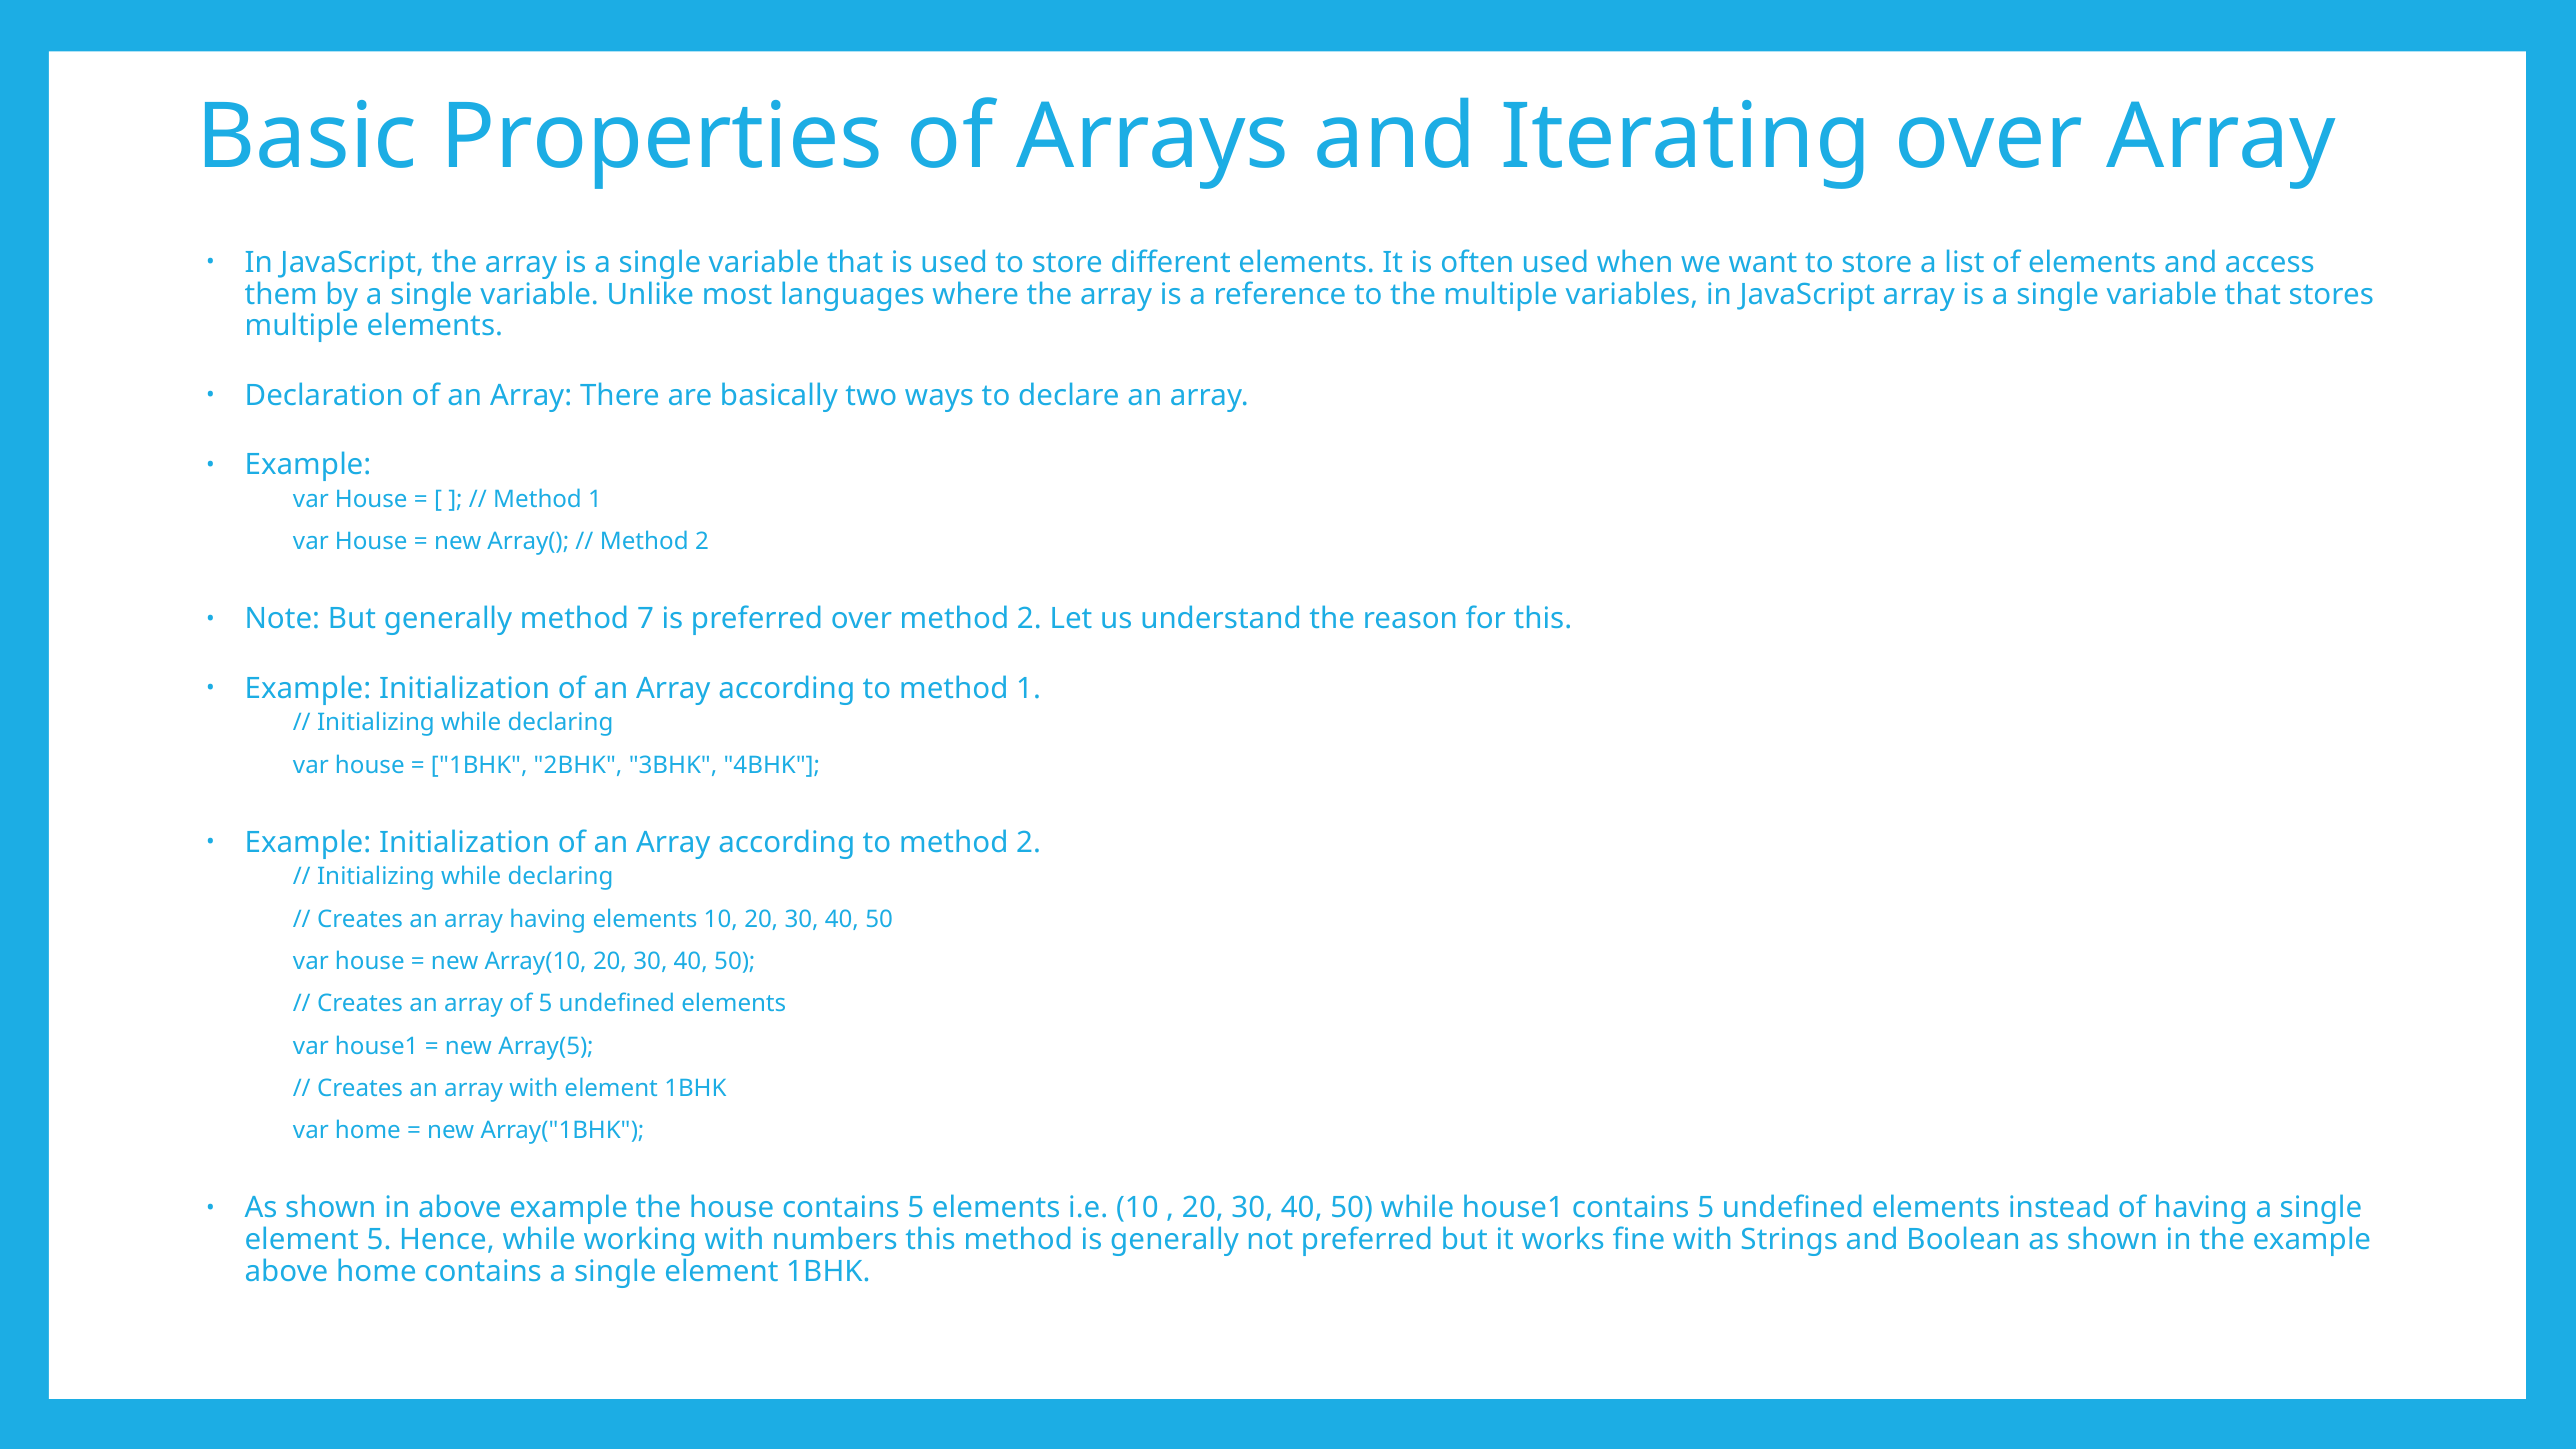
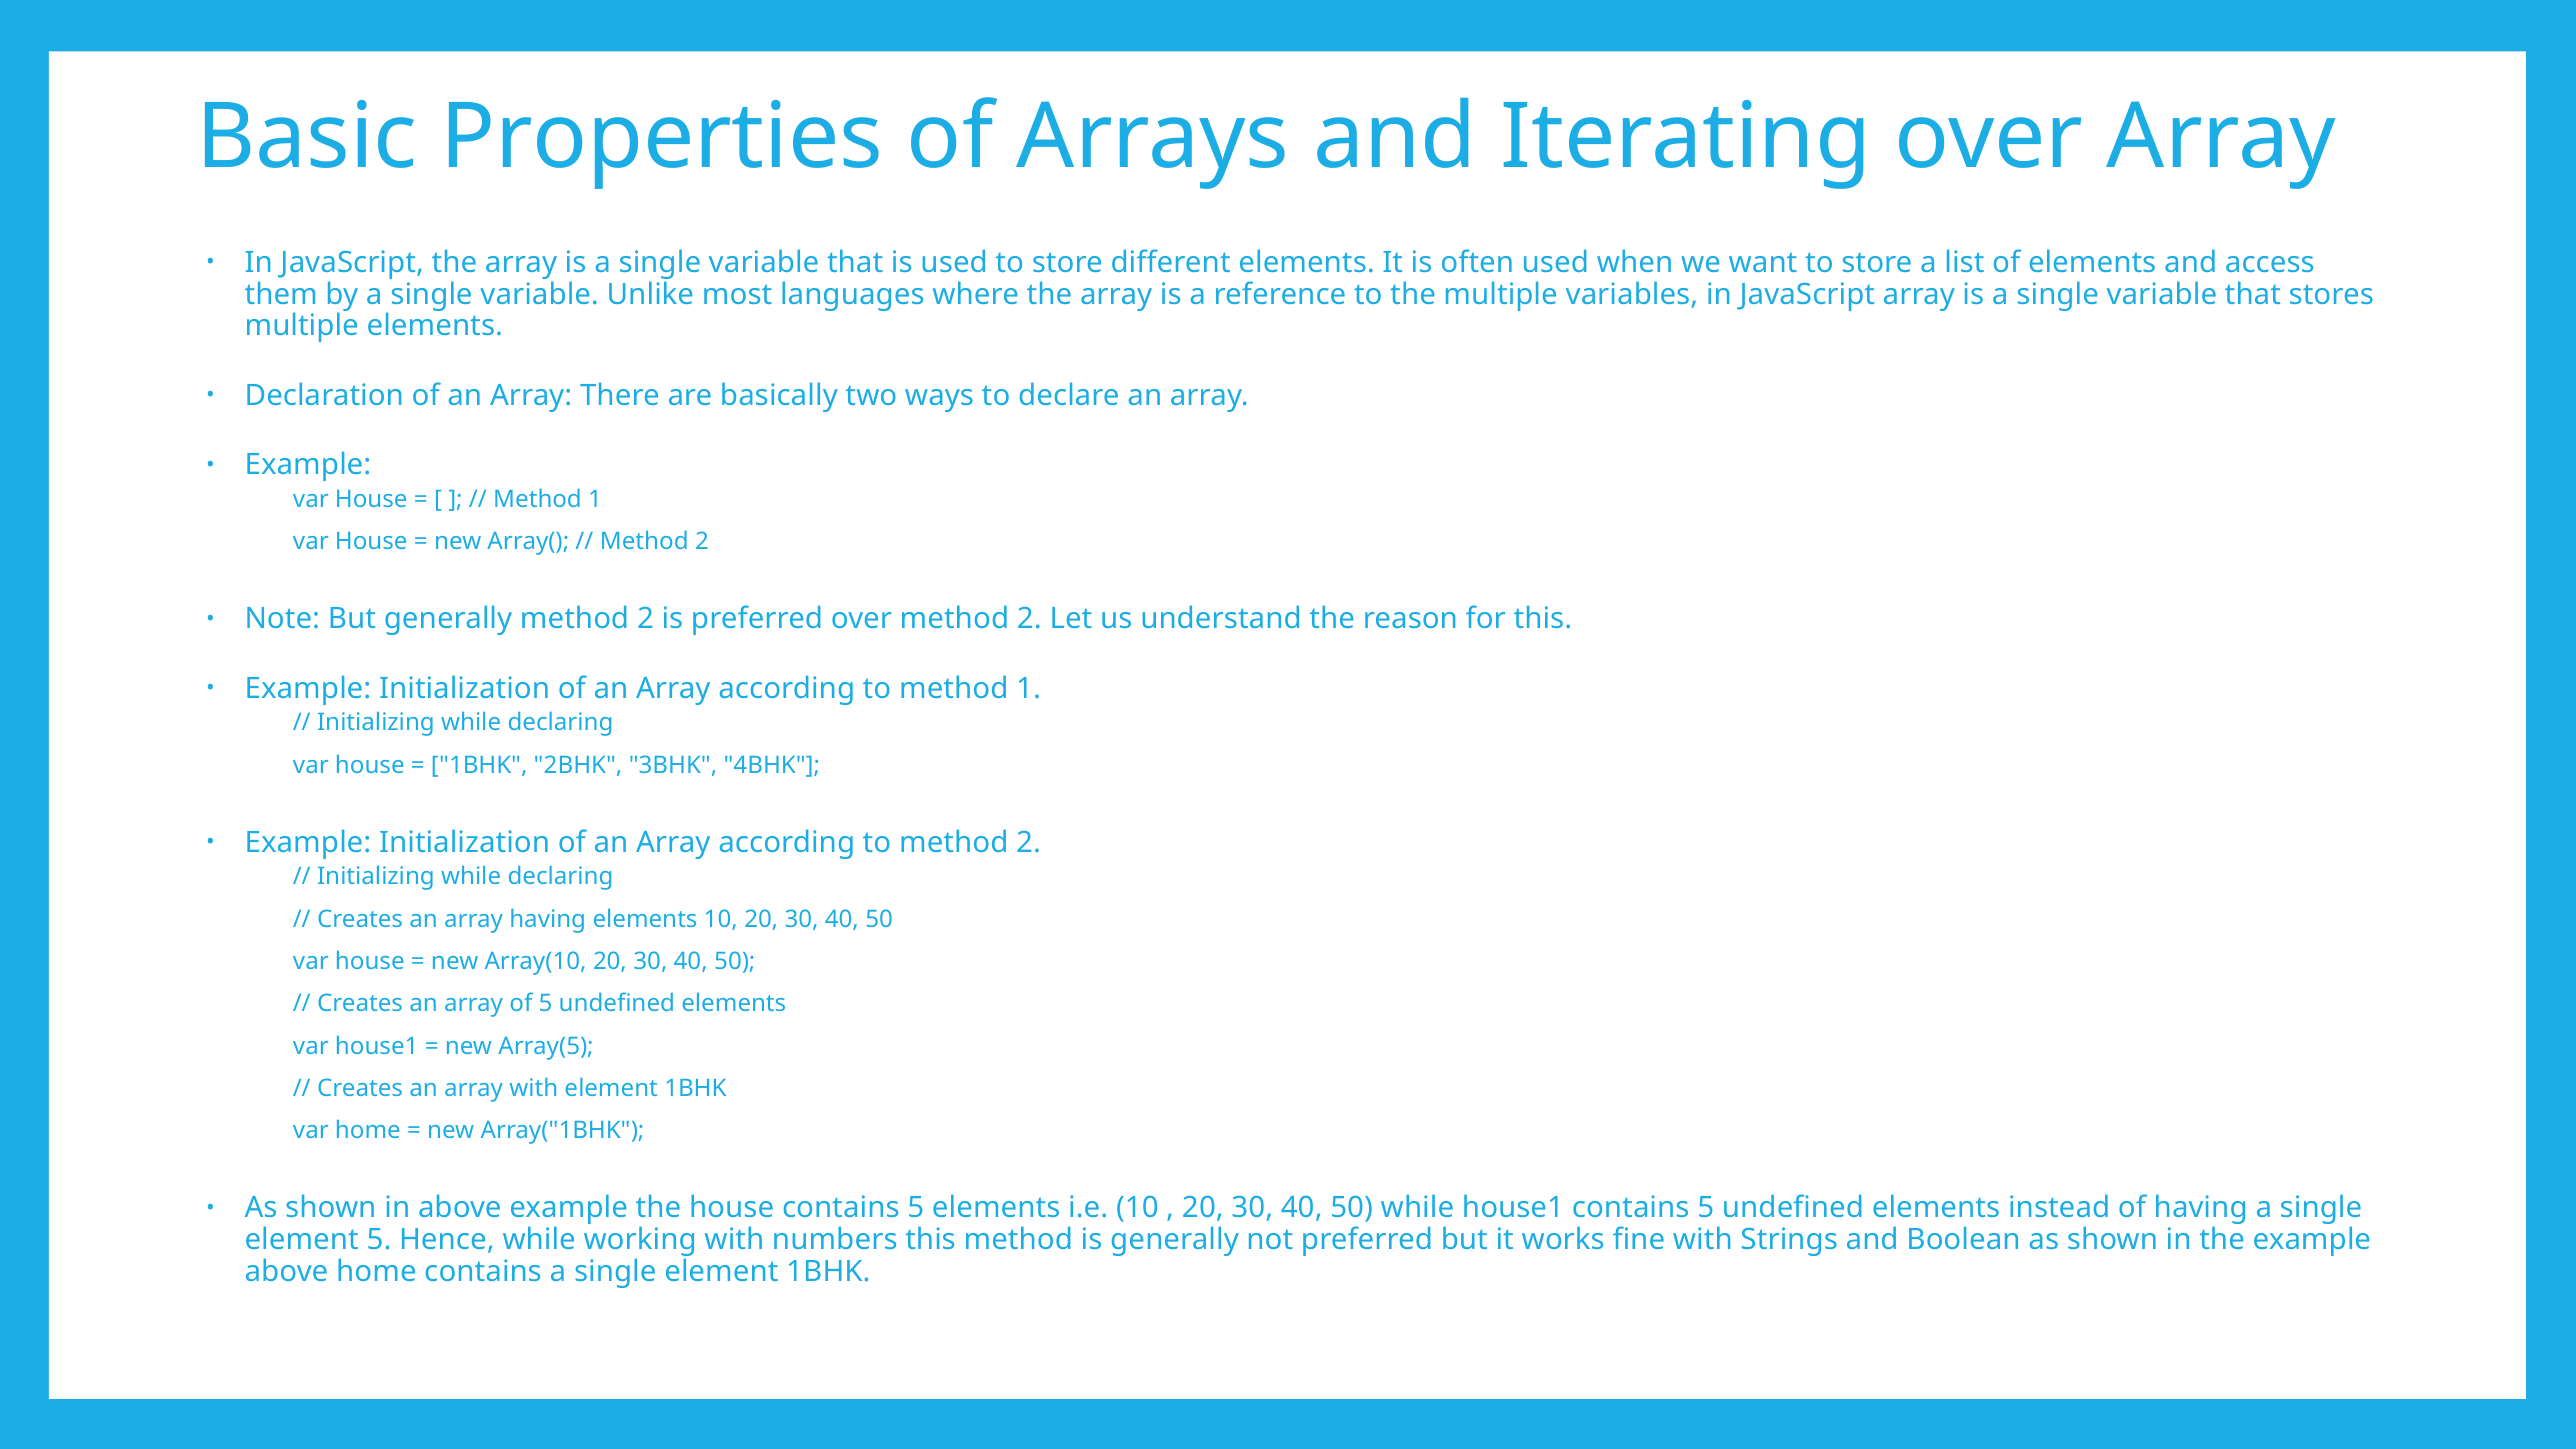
generally method 7: 7 -> 2
